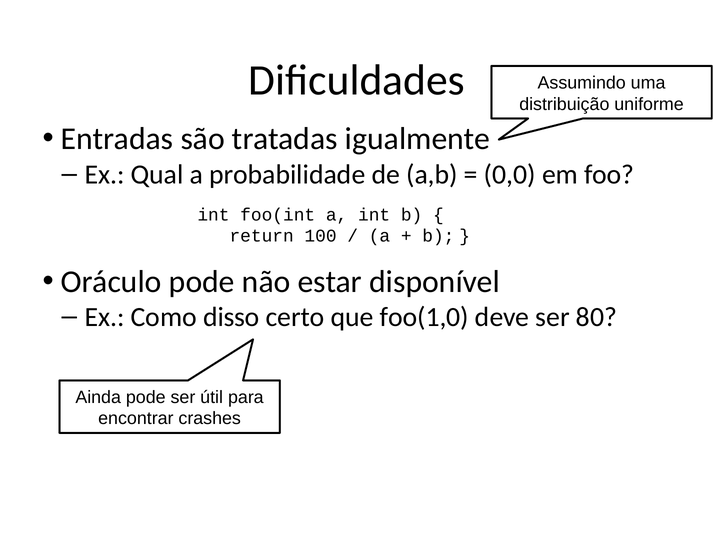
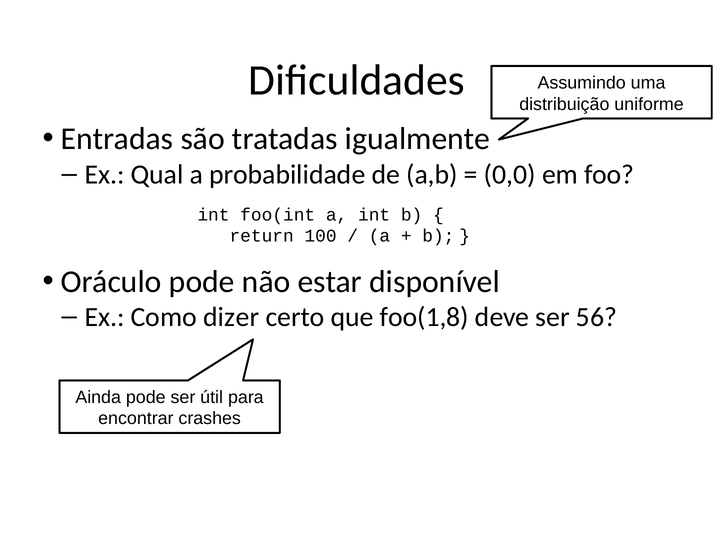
disso: disso -> dizer
foo(1,0: foo(1,0 -> foo(1,8
80: 80 -> 56
